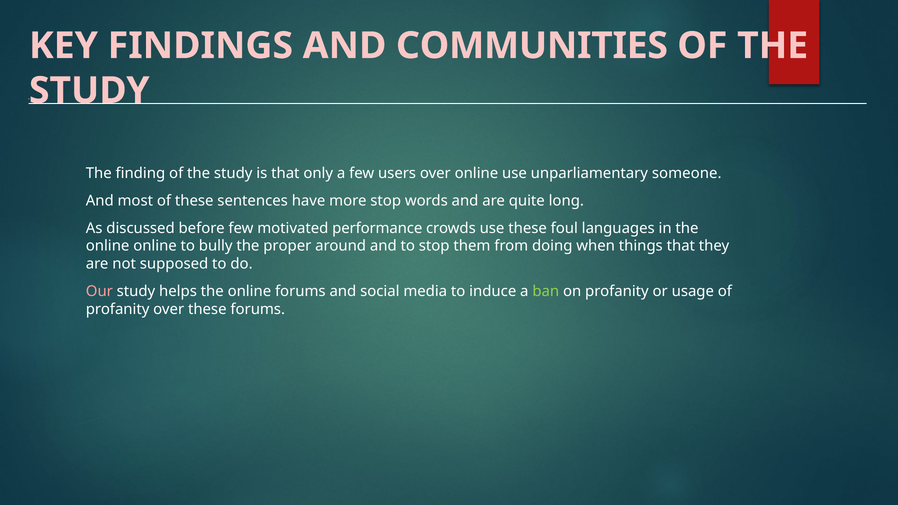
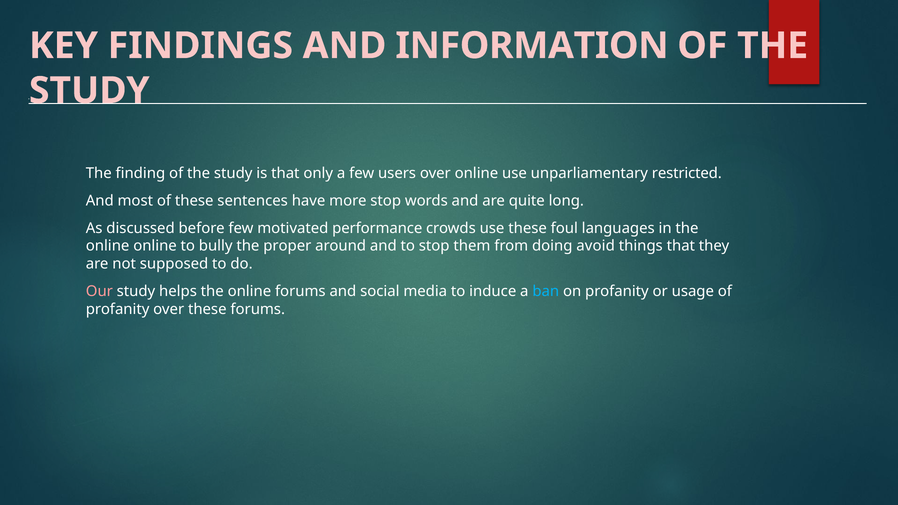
COMMUNITIES: COMMUNITIES -> INFORMATION
someone: someone -> restricted
when: when -> avoid
ban colour: light green -> light blue
